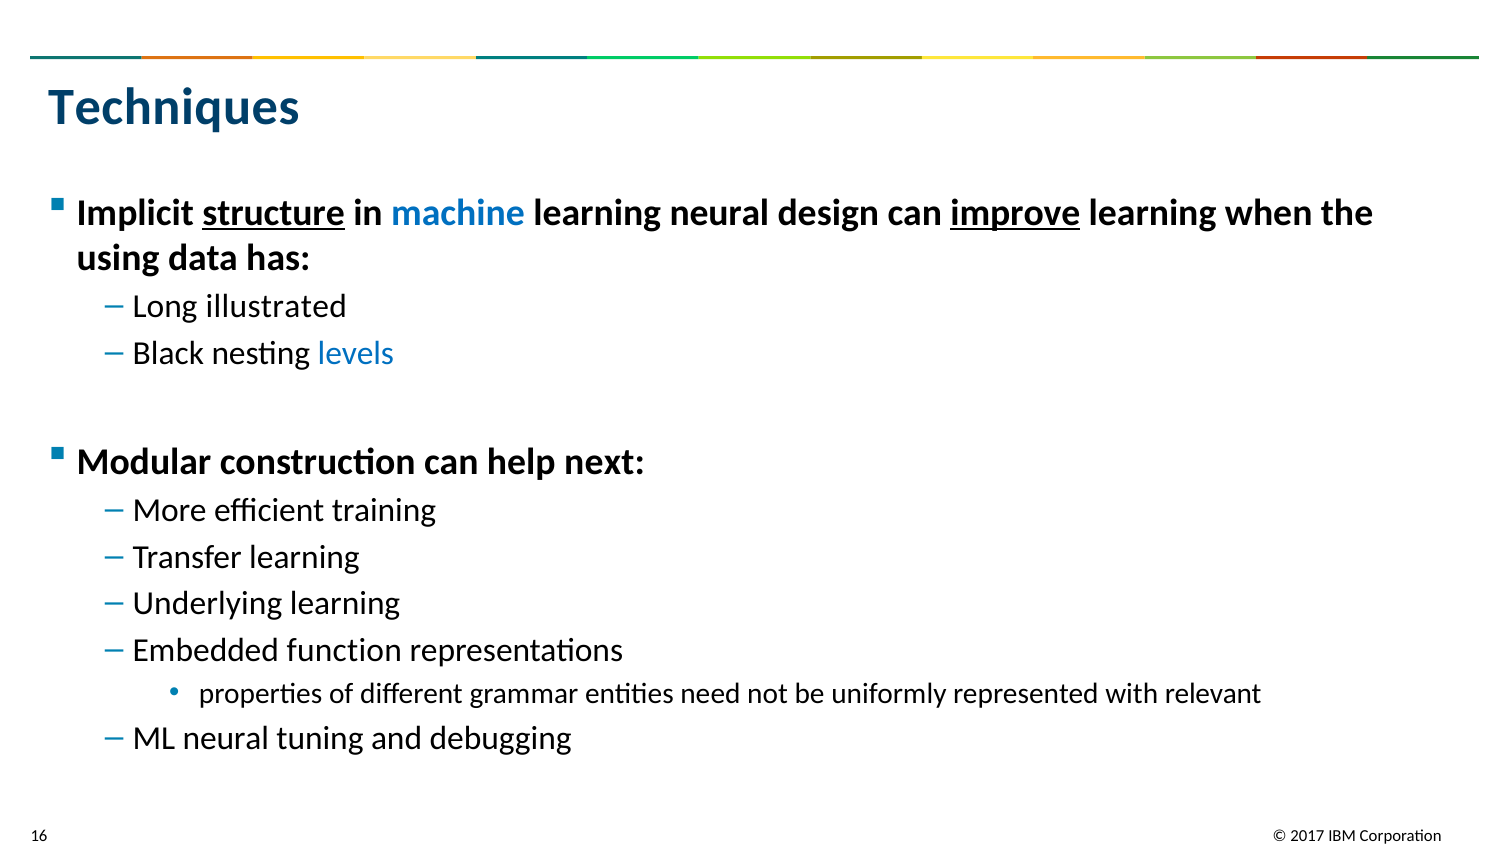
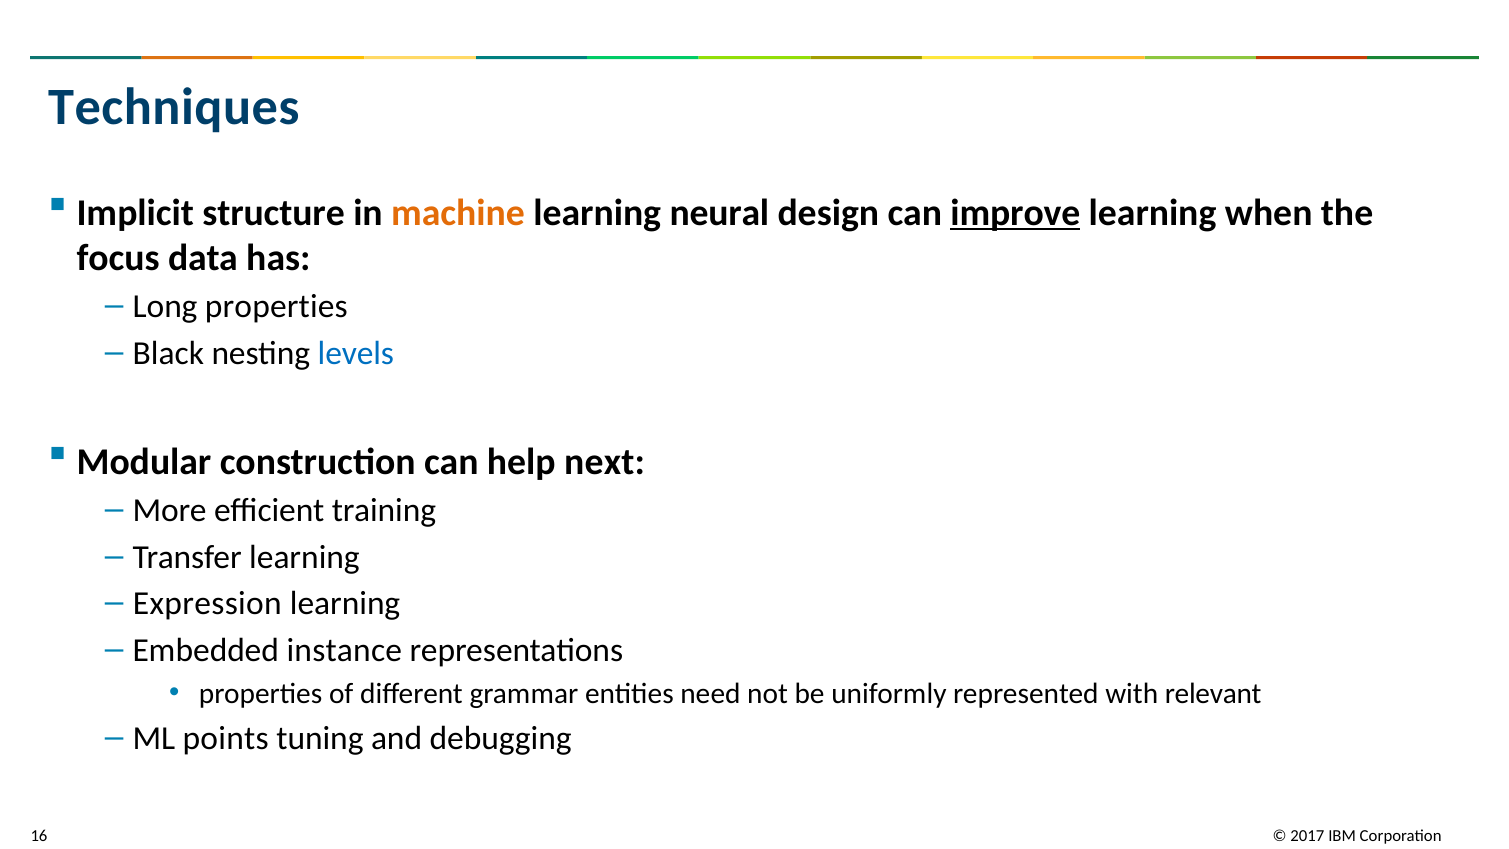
structure underline: present -> none
machine colour: blue -> orange
using: using -> focus
Long illustrated: illustrated -> properties
Underlying: Underlying -> Expression
function: function -> instance
ML neural: neural -> points
